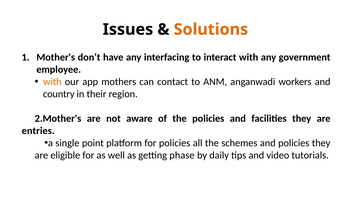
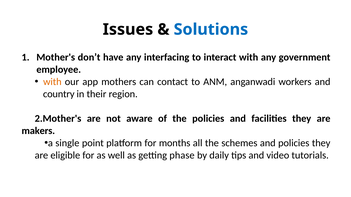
Solutions colour: orange -> blue
entries: entries -> makers
for policies: policies -> months
